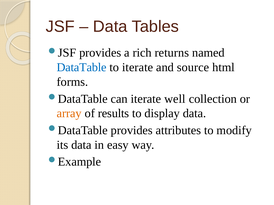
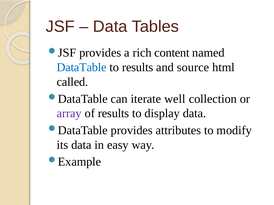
returns: returns -> content
to iterate: iterate -> results
forms: forms -> called
array colour: orange -> purple
